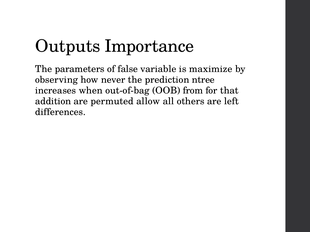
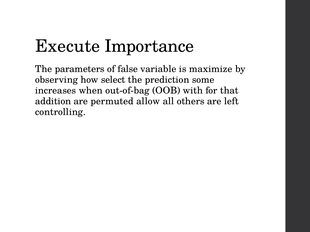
Outputs: Outputs -> Execute
never: never -> select
ntree: ntree -> some
from: from -> with
differences: differences -> controlling
